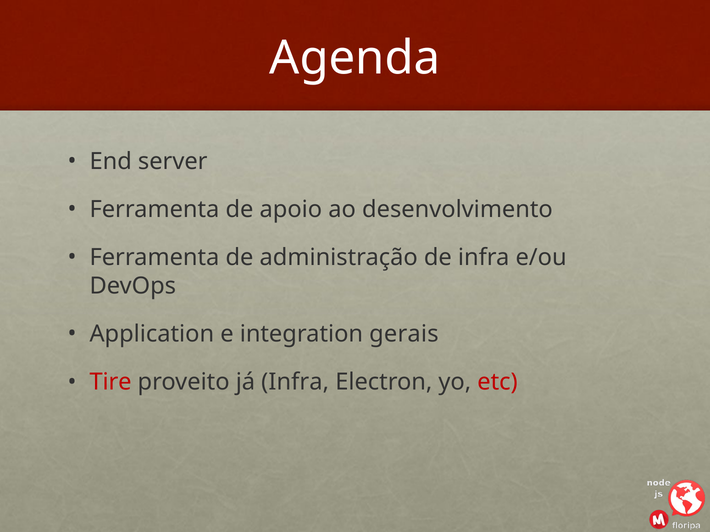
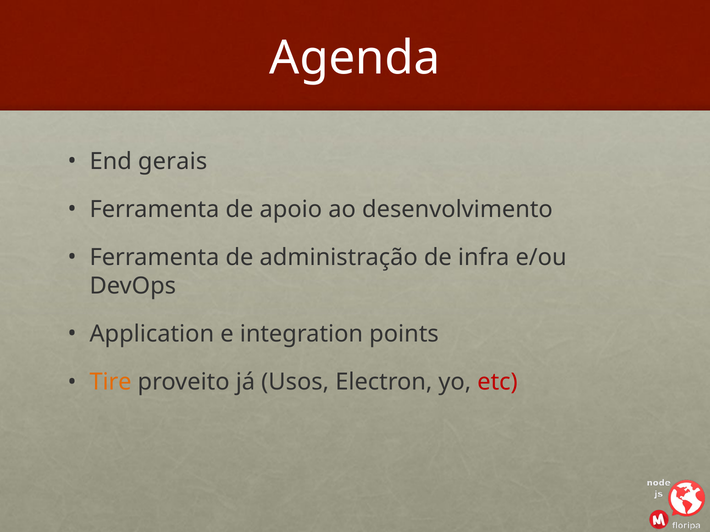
server: server -> gerais
gerais: gerais -> points
Tire colour: red -> orange
já Infra: Infra -> Usos
